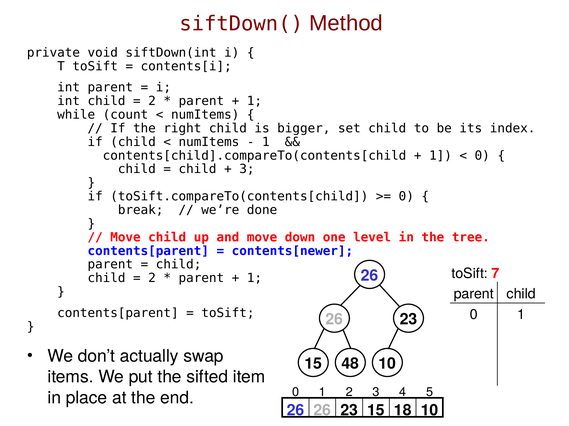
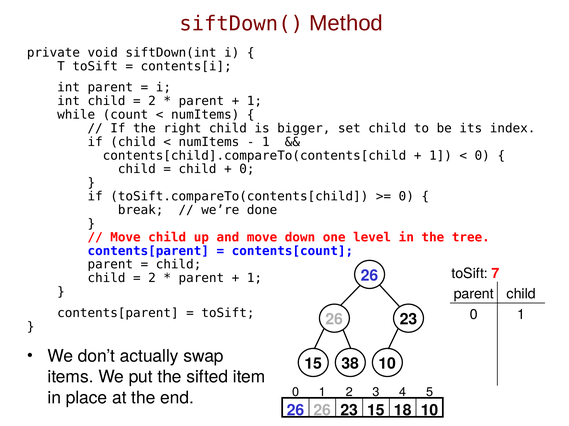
3 at (247, 169): 3 -> 0
contents[newer: contents[newer -> contents[count
48: 48 -> 38
